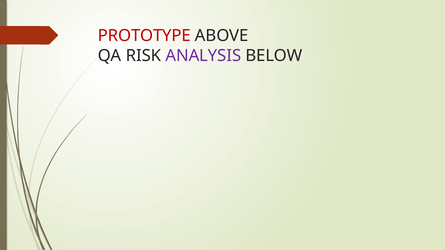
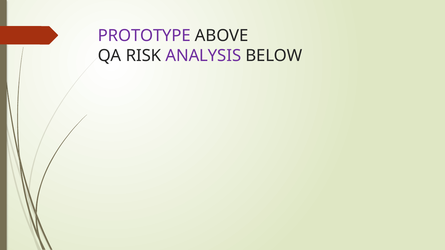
PROTOTYPE colour: red -> purple
